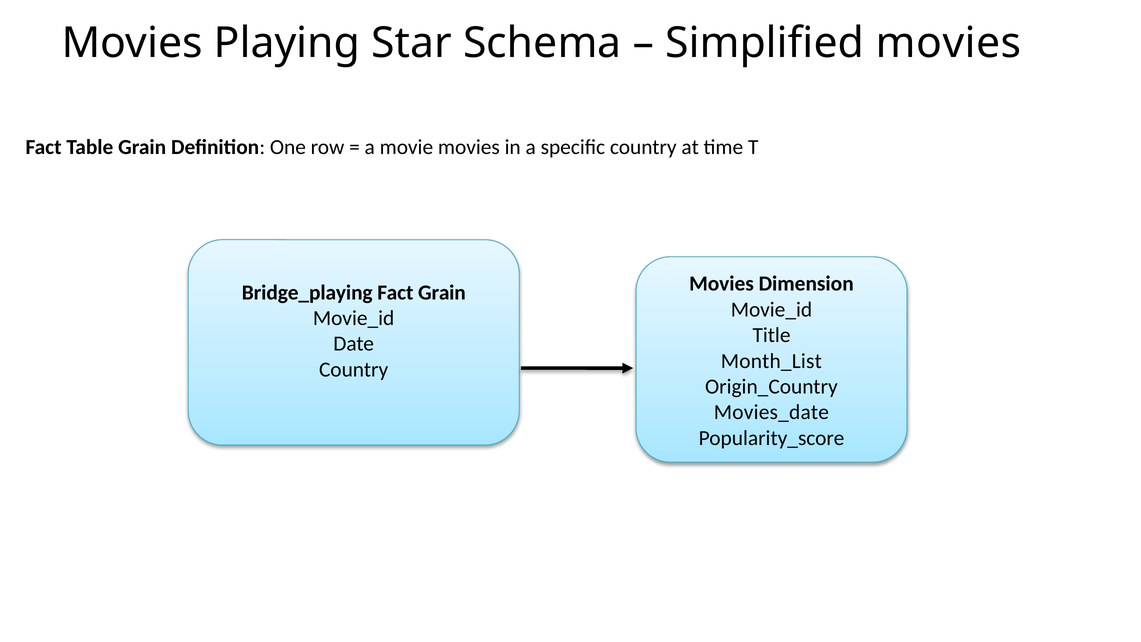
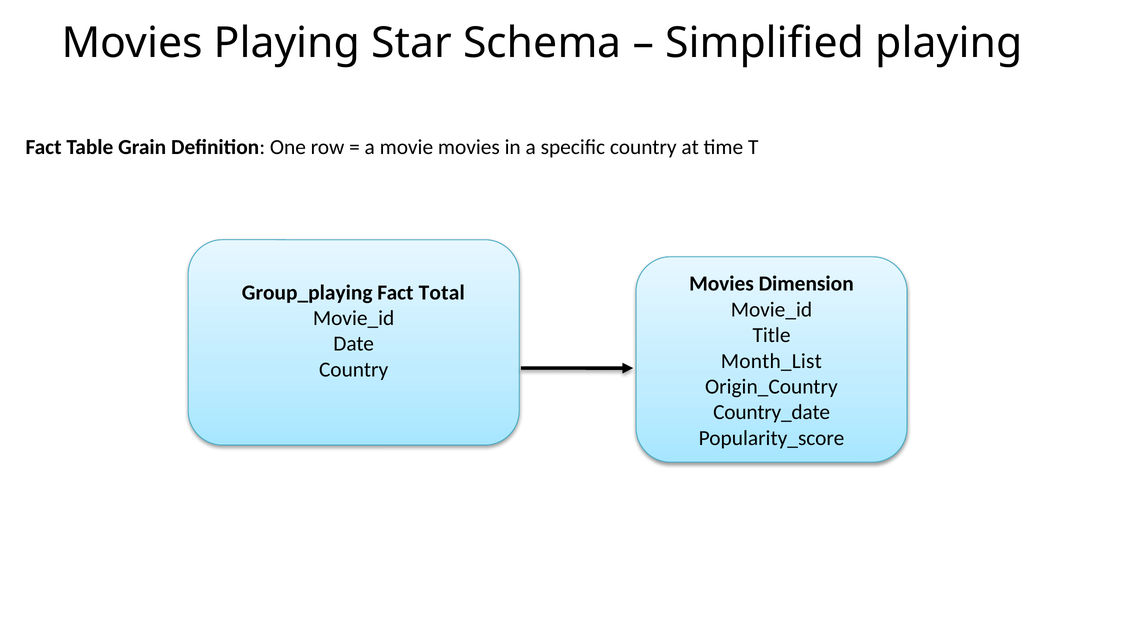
Simplified movies: movies -> playing
Bridge_playing: Bridge_playing -> Group_playing
Fact Grain: Grain -> Total
Movies_date: Movies_date -> Country_date
